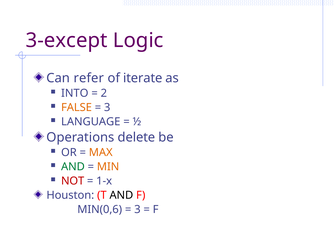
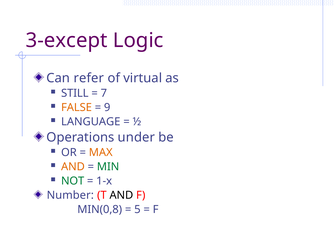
iterate: iterate -> virtual
INTO: INTO -> STILL
2: 2 -> 7
3 at (107, 108): 3 -> 9
delete: delete -> under
AND at (73, 167) colour: green -> orange
MIN colour: orange -> green
NOT colour: red -> green
Houston: Houston -> Number
MIN(0,6: MIN(0,6 -> MIN(0,8
3 at (137, 210): 3 -> 5
